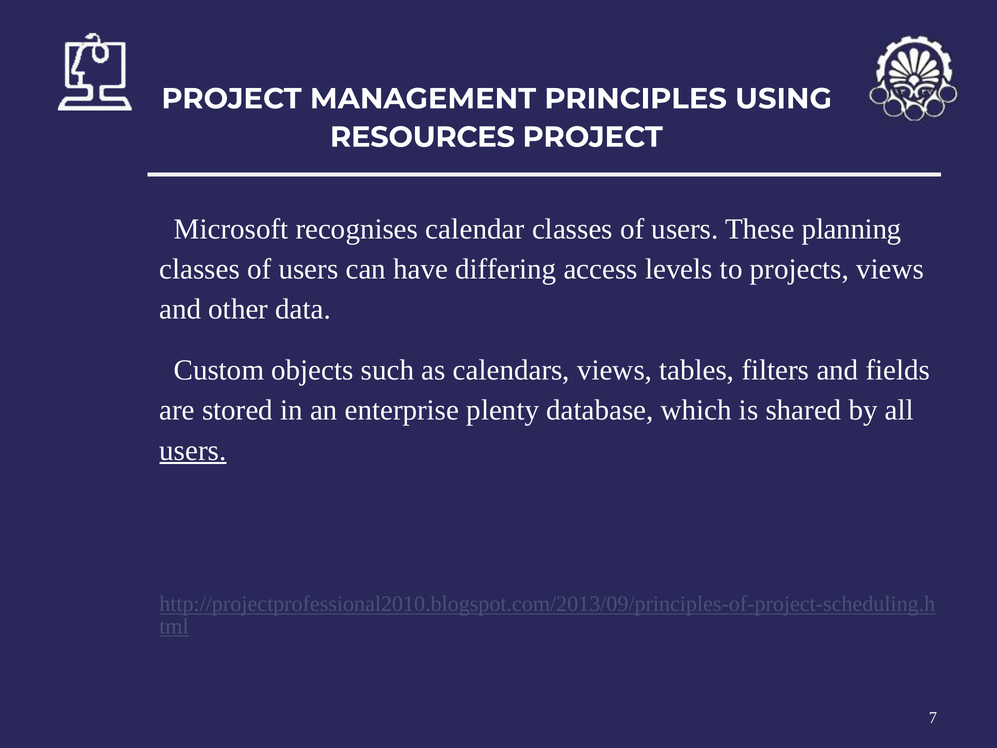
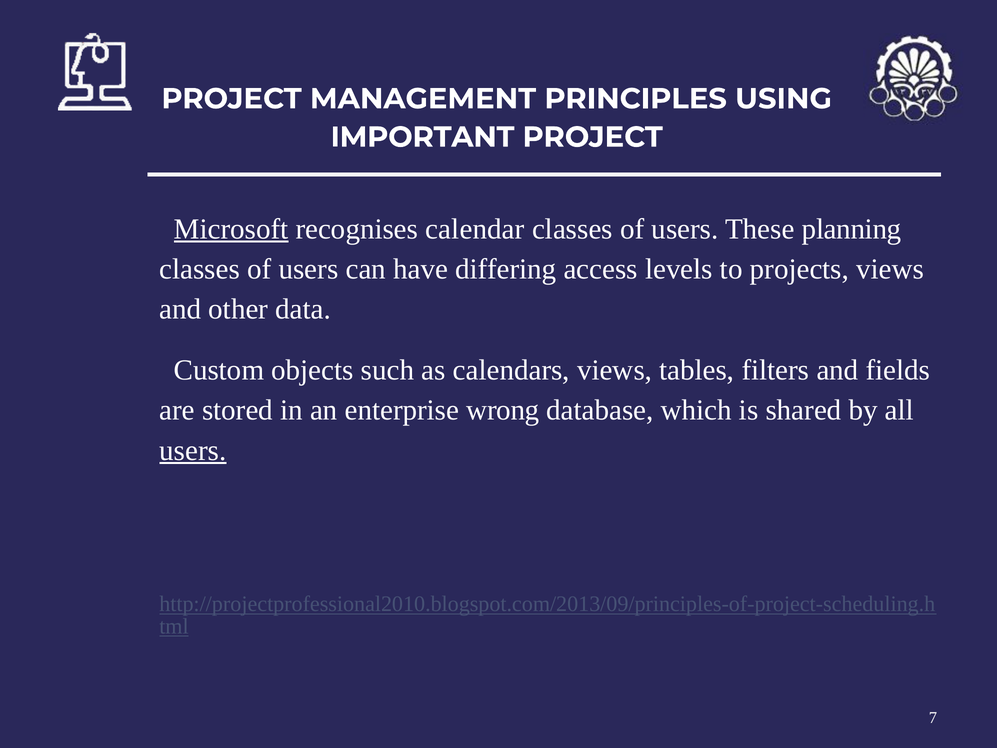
RESOURCES: RESOURCES -> IMPORTANT
Microsoft underline: none -> present
plenty: plenty -> wrong
